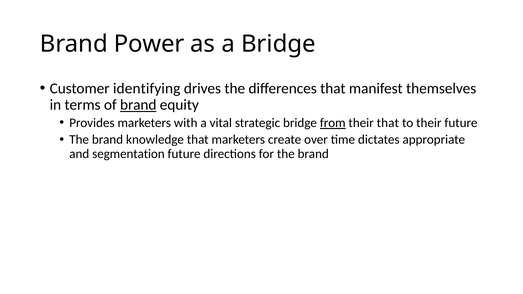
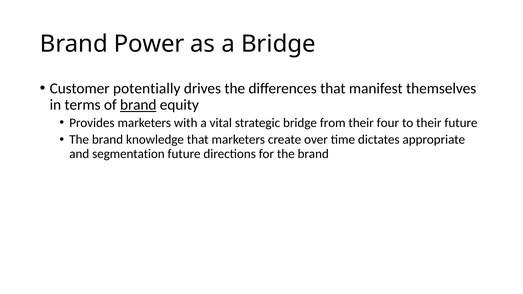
identifying: identifying -> potentially
from underline: present -> none
their that: that -> four
